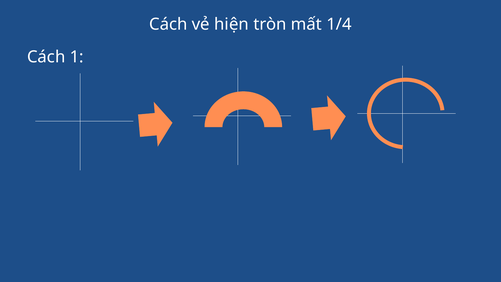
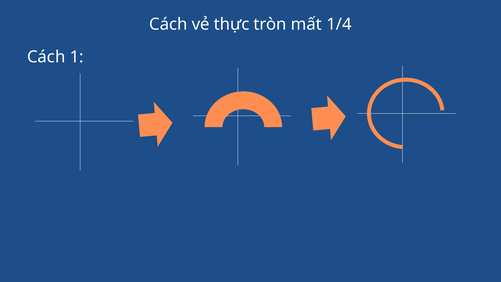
hiện: hiện -> thực
